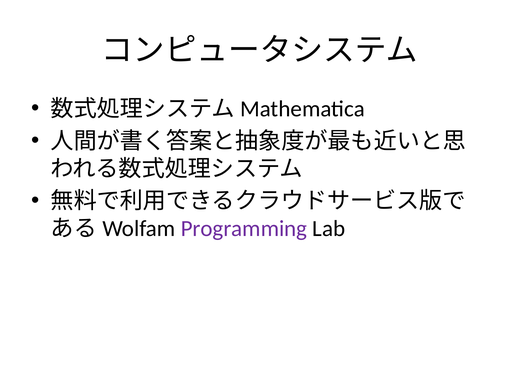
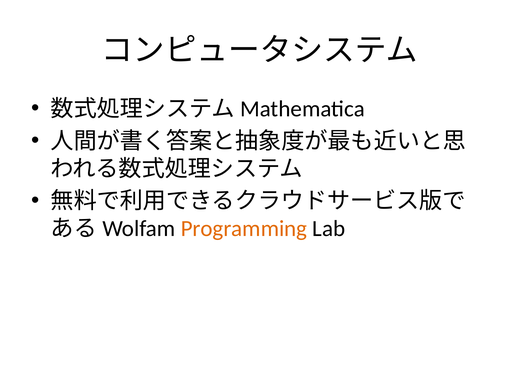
Programming colour: purple -> orange
